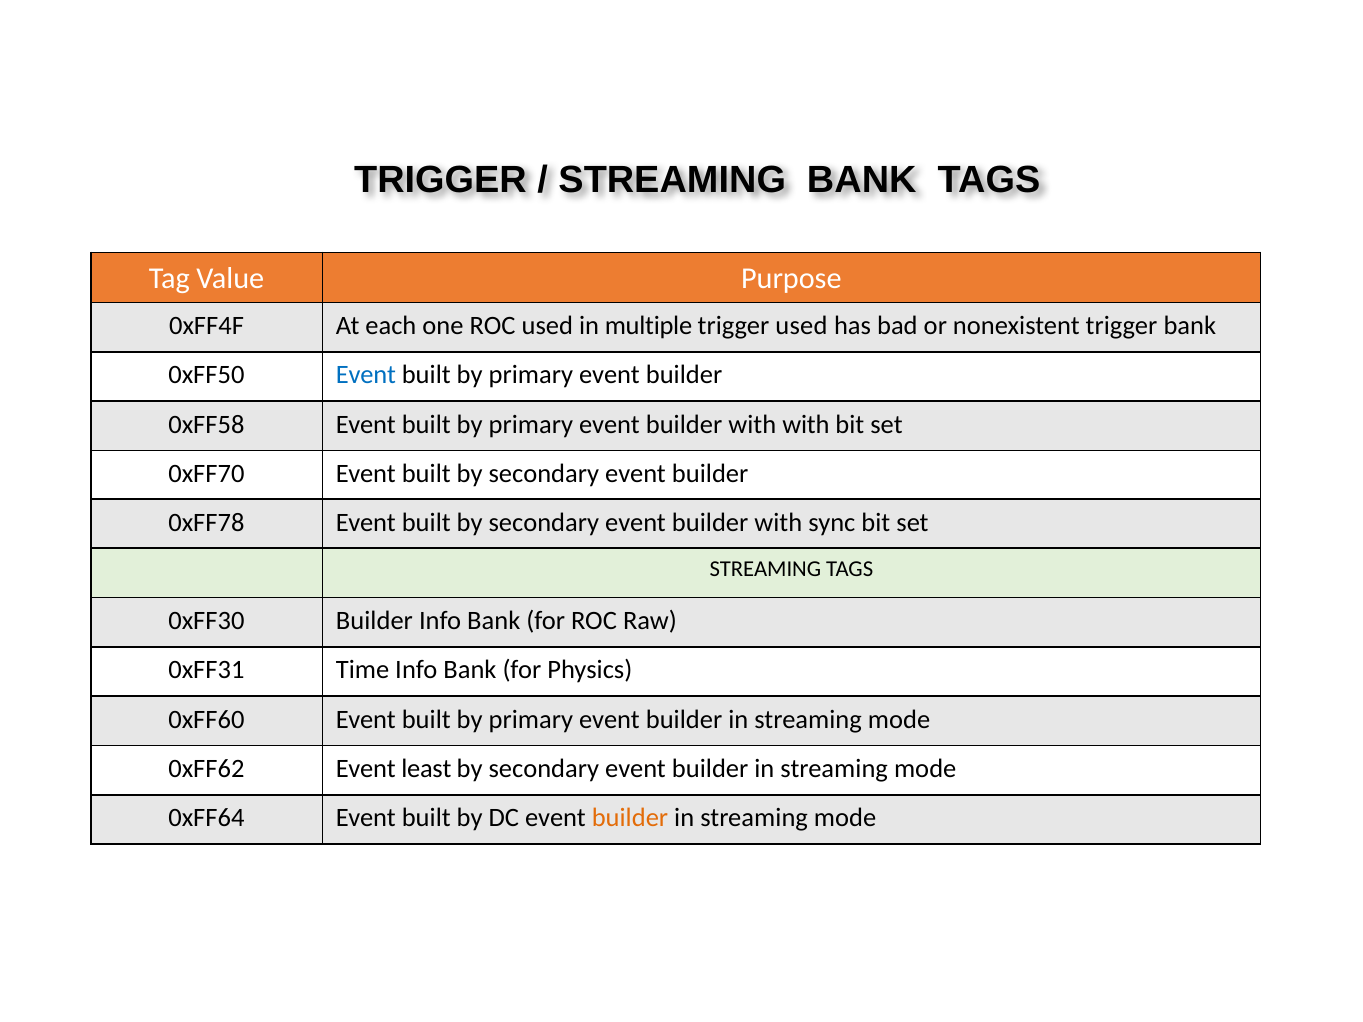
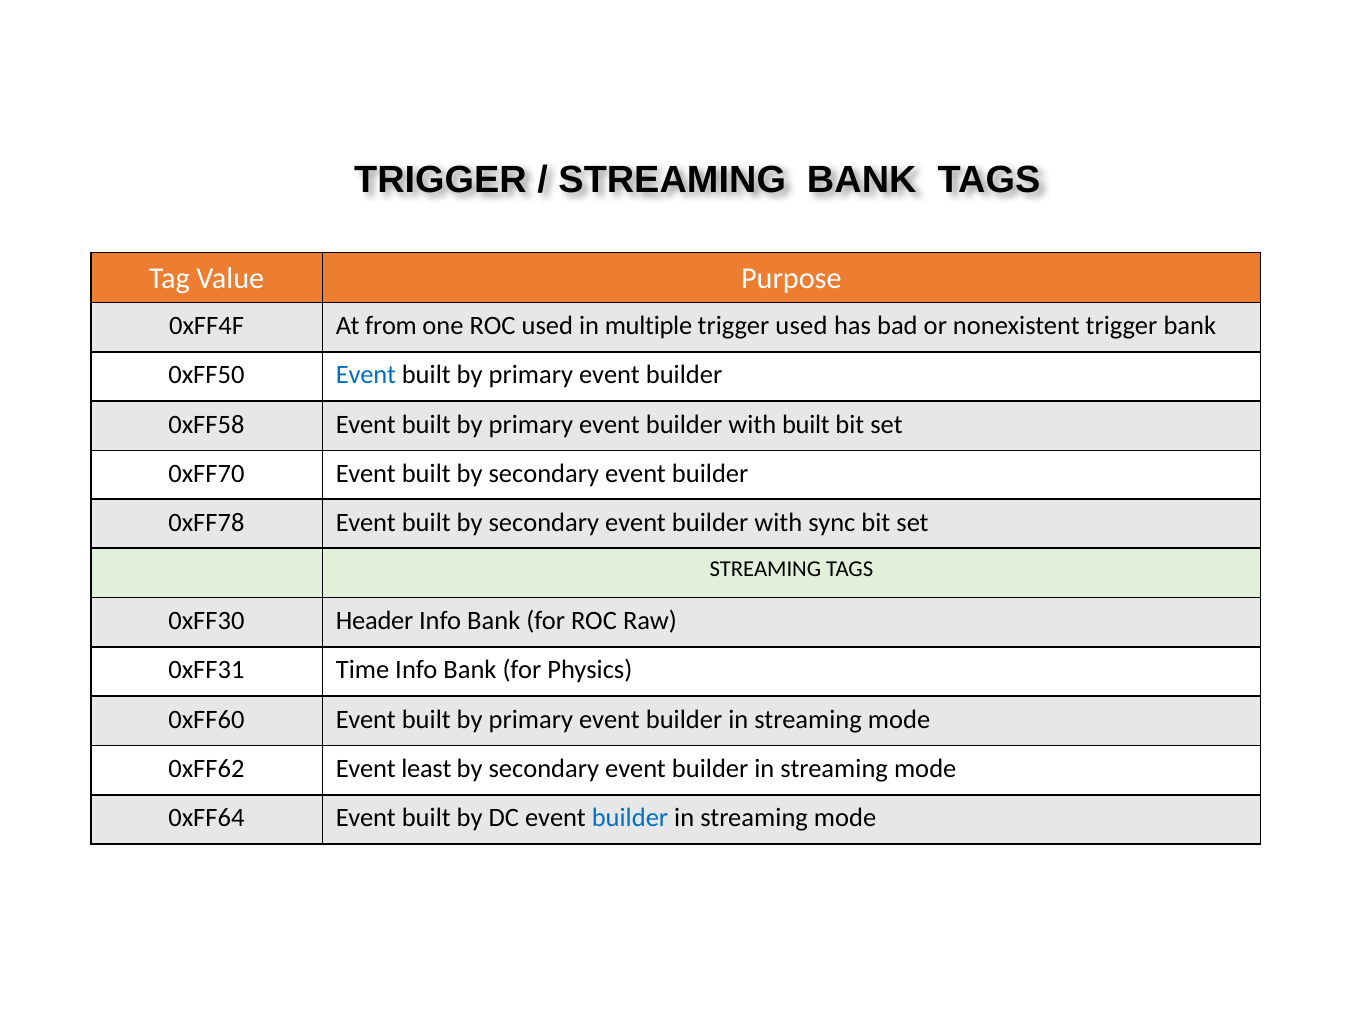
each: each -> from
with with: with -> built
0xFF30 Builder: Builder -> Header
builder at (630, 818) colour: orange -> blue
